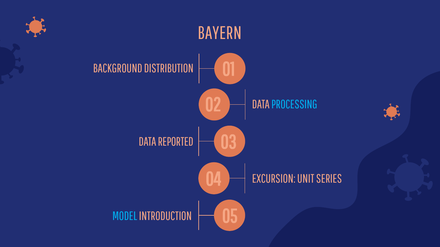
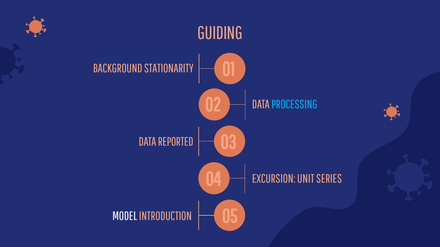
BAYERN: BAYERN -> GUIDING
DISTRIBUTION: DISTRIBUTION -> STATIONARITY
MODEL colour: light blue -> white
